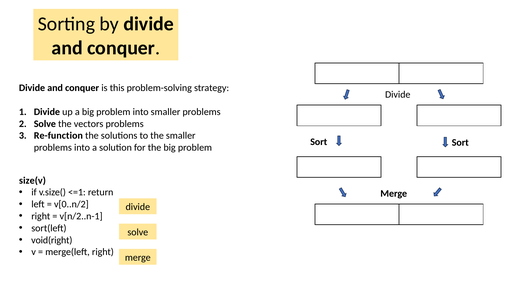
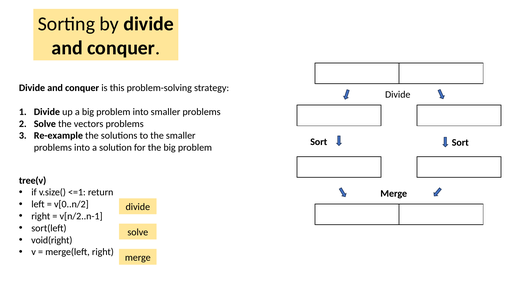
Re-function: Re-function -> Re-example
size(v: size(v -> tree(v
